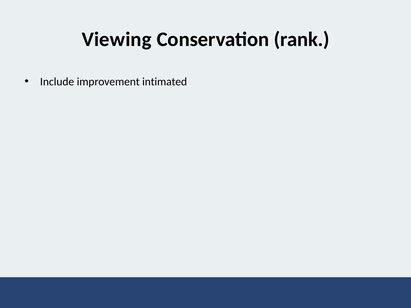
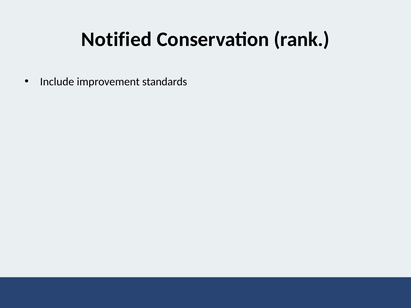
Viewing: Viewing -> Notified
intimated: intimated -> standards
